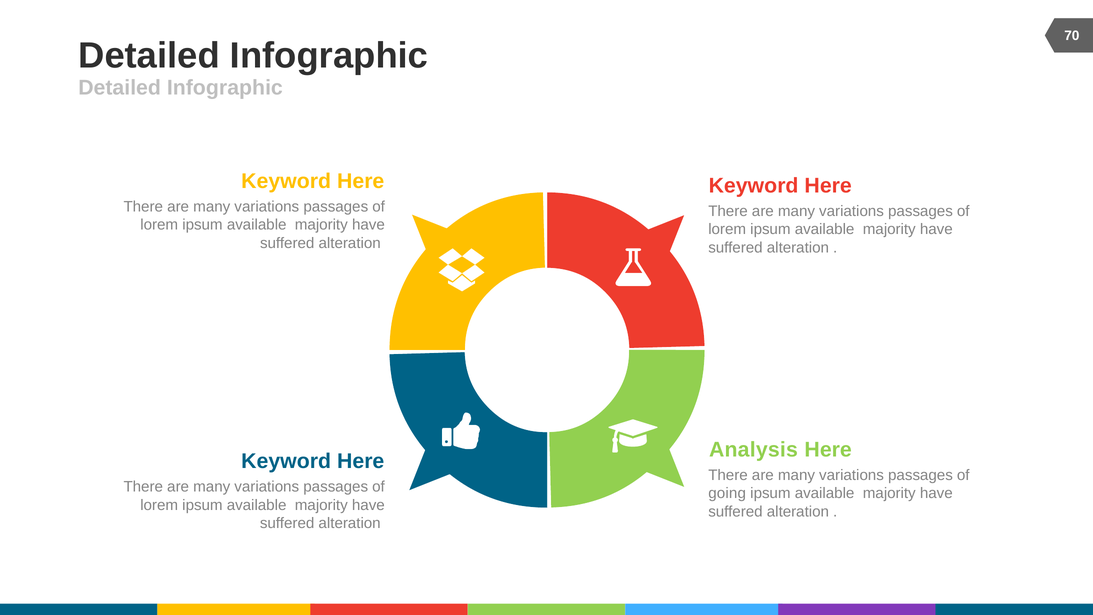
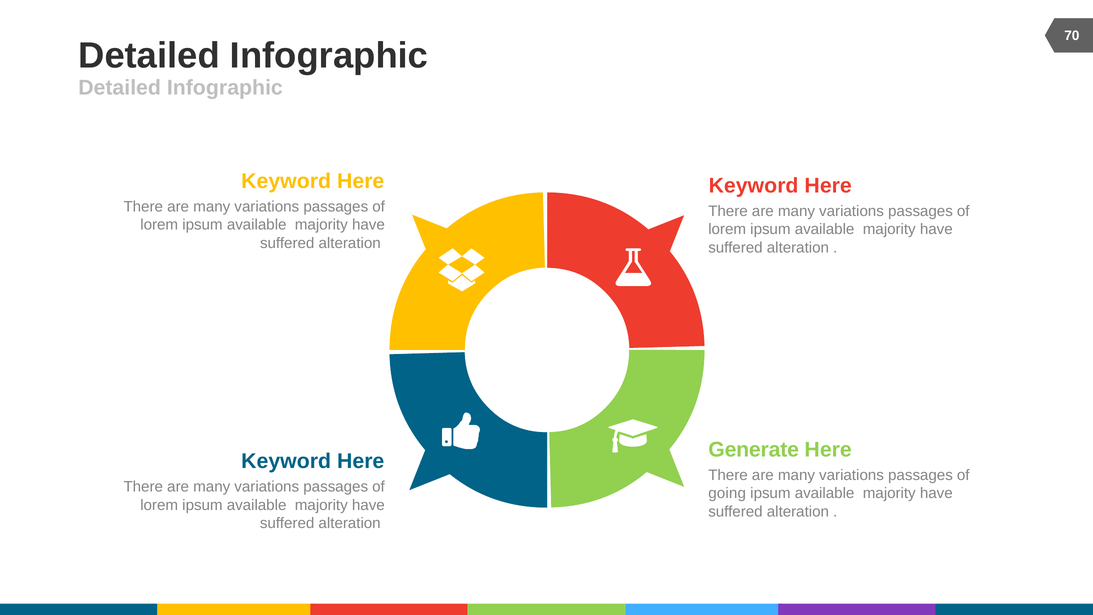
Analysis: Analysis -> Generate
